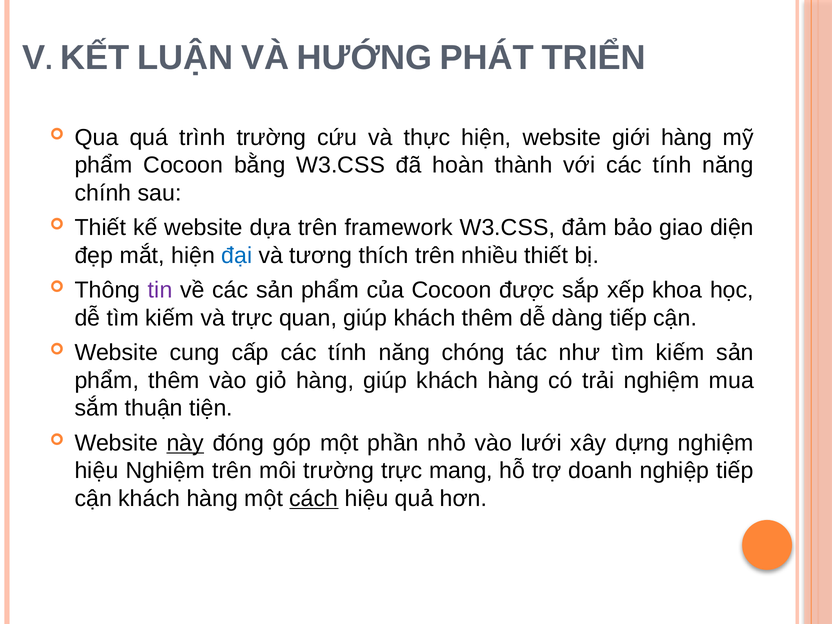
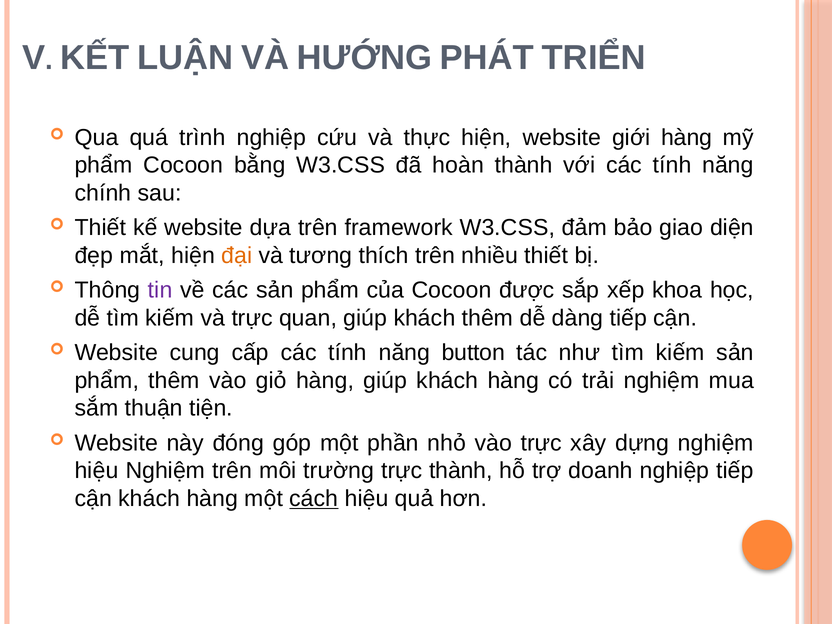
trình trường: trường -> nghiệp
đại colour: blue -> orange
chóng: chóng -> button
này underline: present -> none
vào lưới: lưới -> trực
trực mang: mang -> thành
